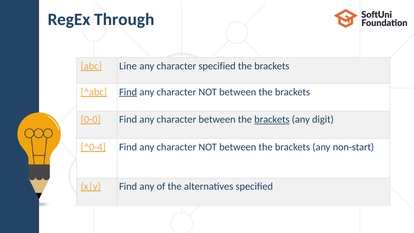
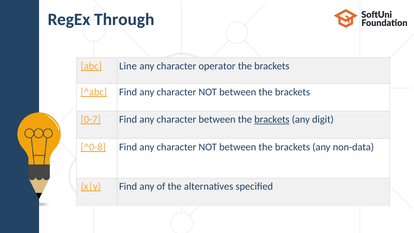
character specified: specified -> operator
Find at (128, 92) underline: present -> none
0-0: 0-0 -> 0-7
^0-4: ^0-4 -> ^0-8
non-start: non-start -> non-data
